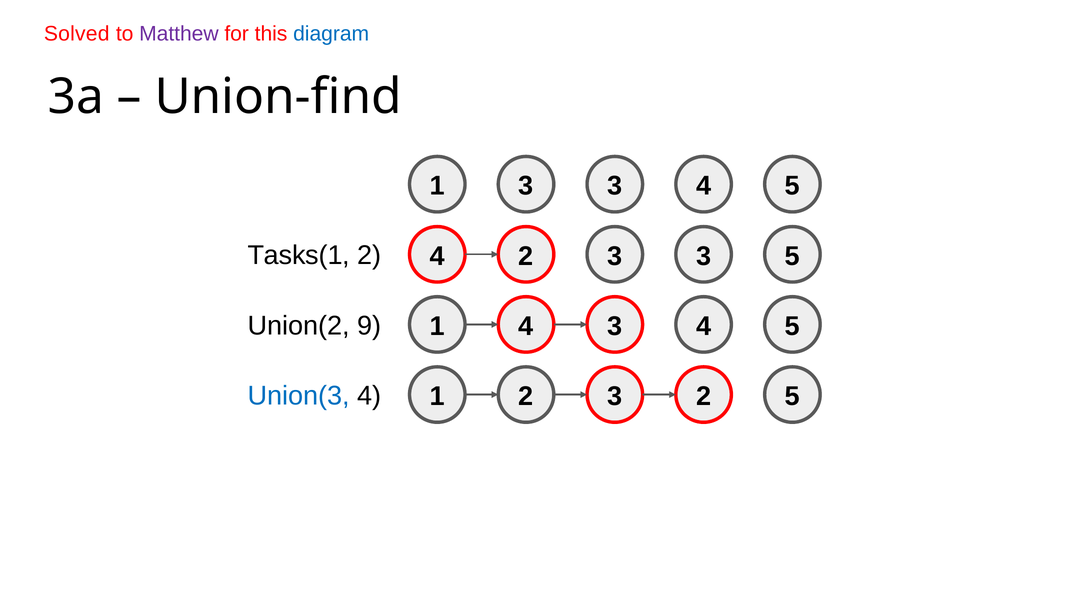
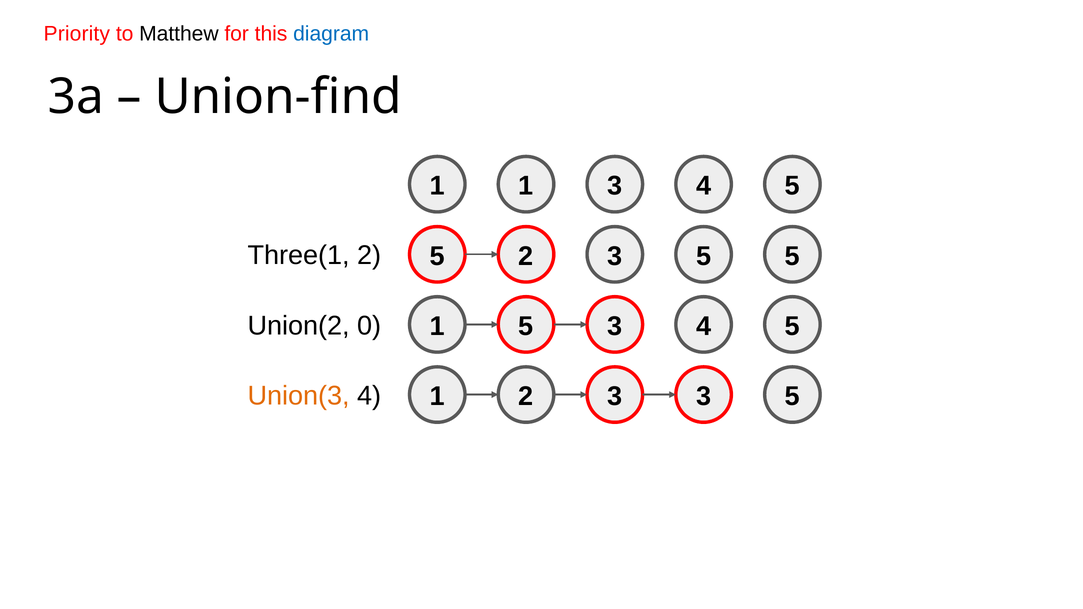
Solved: Solved -> Priority
Matthew colour: purple -> black
1 3: 3 -> 1
Tasks(1: Tasks(1 -> Three(1
2 4: 4 -> 5
2 3 3: 3 -> 5
9: 9 -> 0
1 4: 4 -> 5
Union(3 colour: blue -> orange
3 2: 2 -> 3
